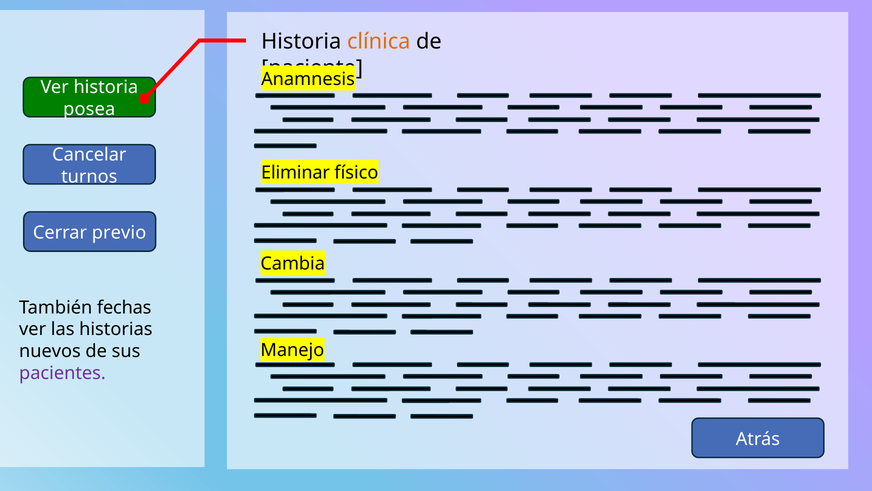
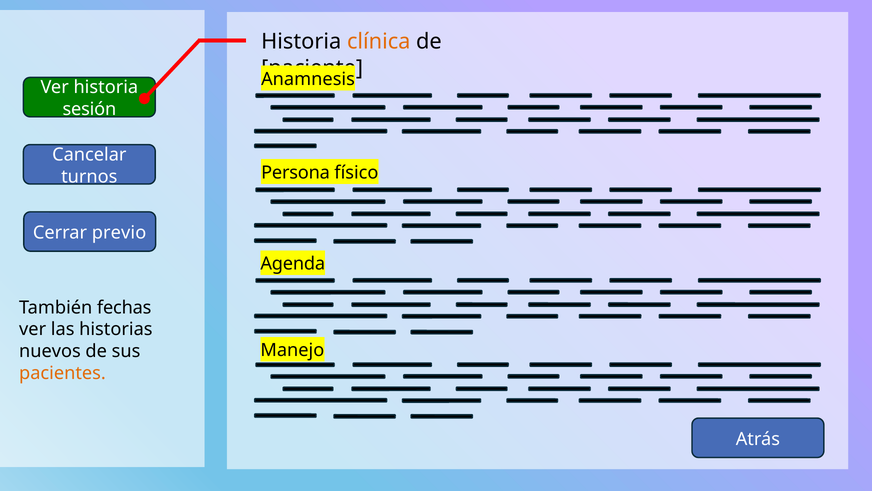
posea: posea -> sesión
Eliminar: Eliminar -> Persona
Cambia: Cambia -> Agenda
pacientes colour: purple -> orange
